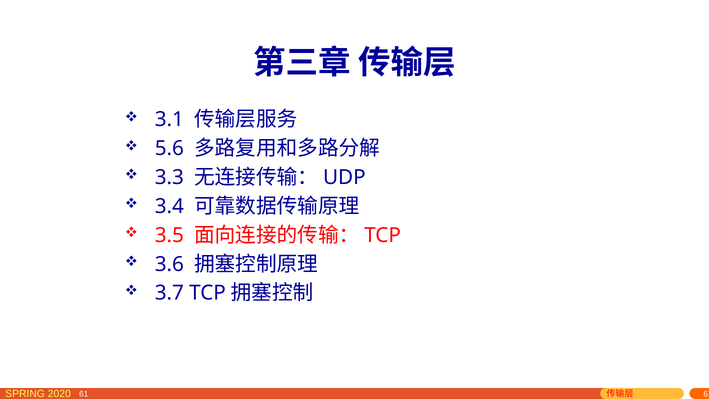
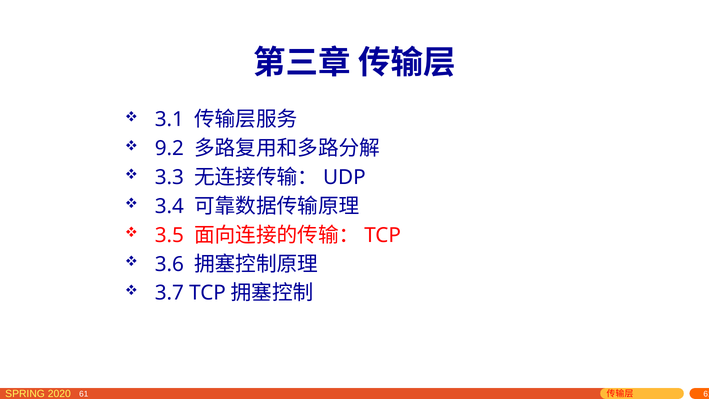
5.6: 5.6 -> 9.2
